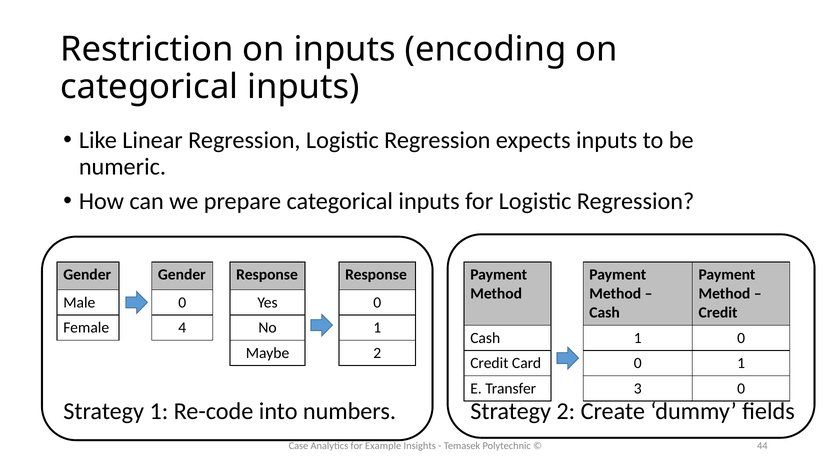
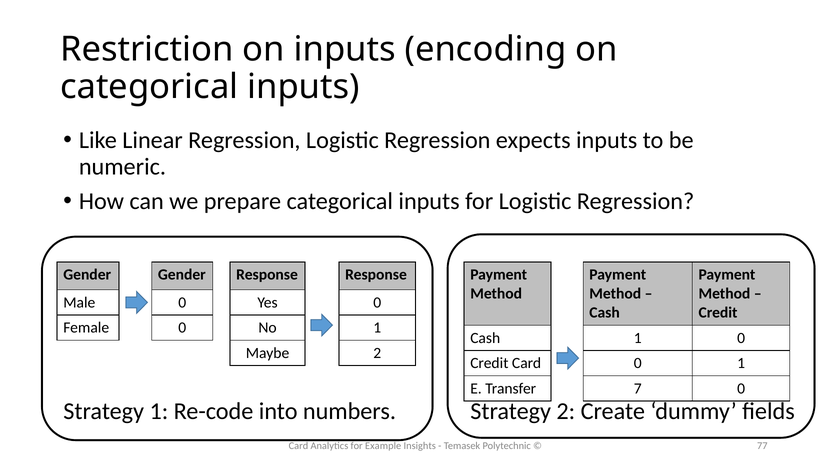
Female 4: 4 -> 0
3: 3 -> 7
Case at (298, 446): Case -> Card
44: 44 -> 77
